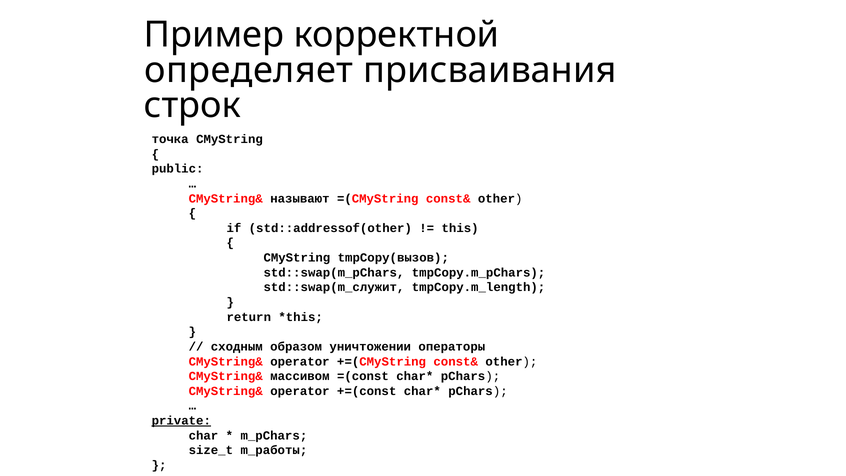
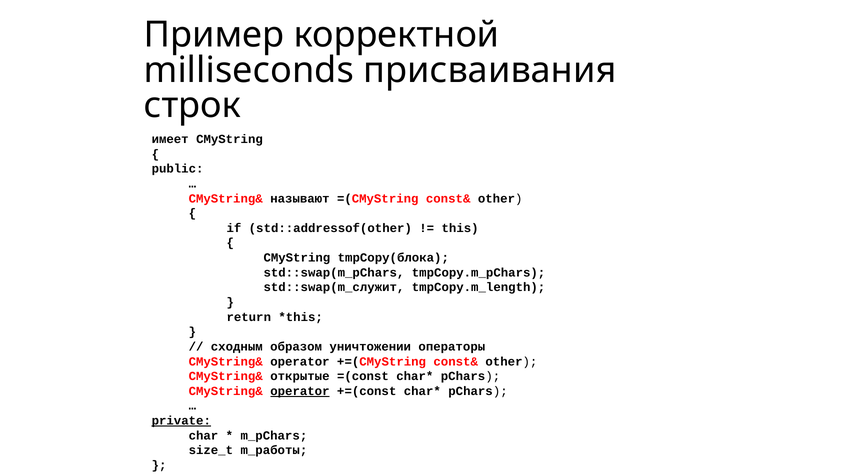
определяет: определяет -> milliseconds
точка: точка -> имеет
tmpCopy(вызов: tmpCopy(вызов -> tmpCopy(блока
массивом: массивом -> открытые
operator at (300, 391) underline: none -> present
